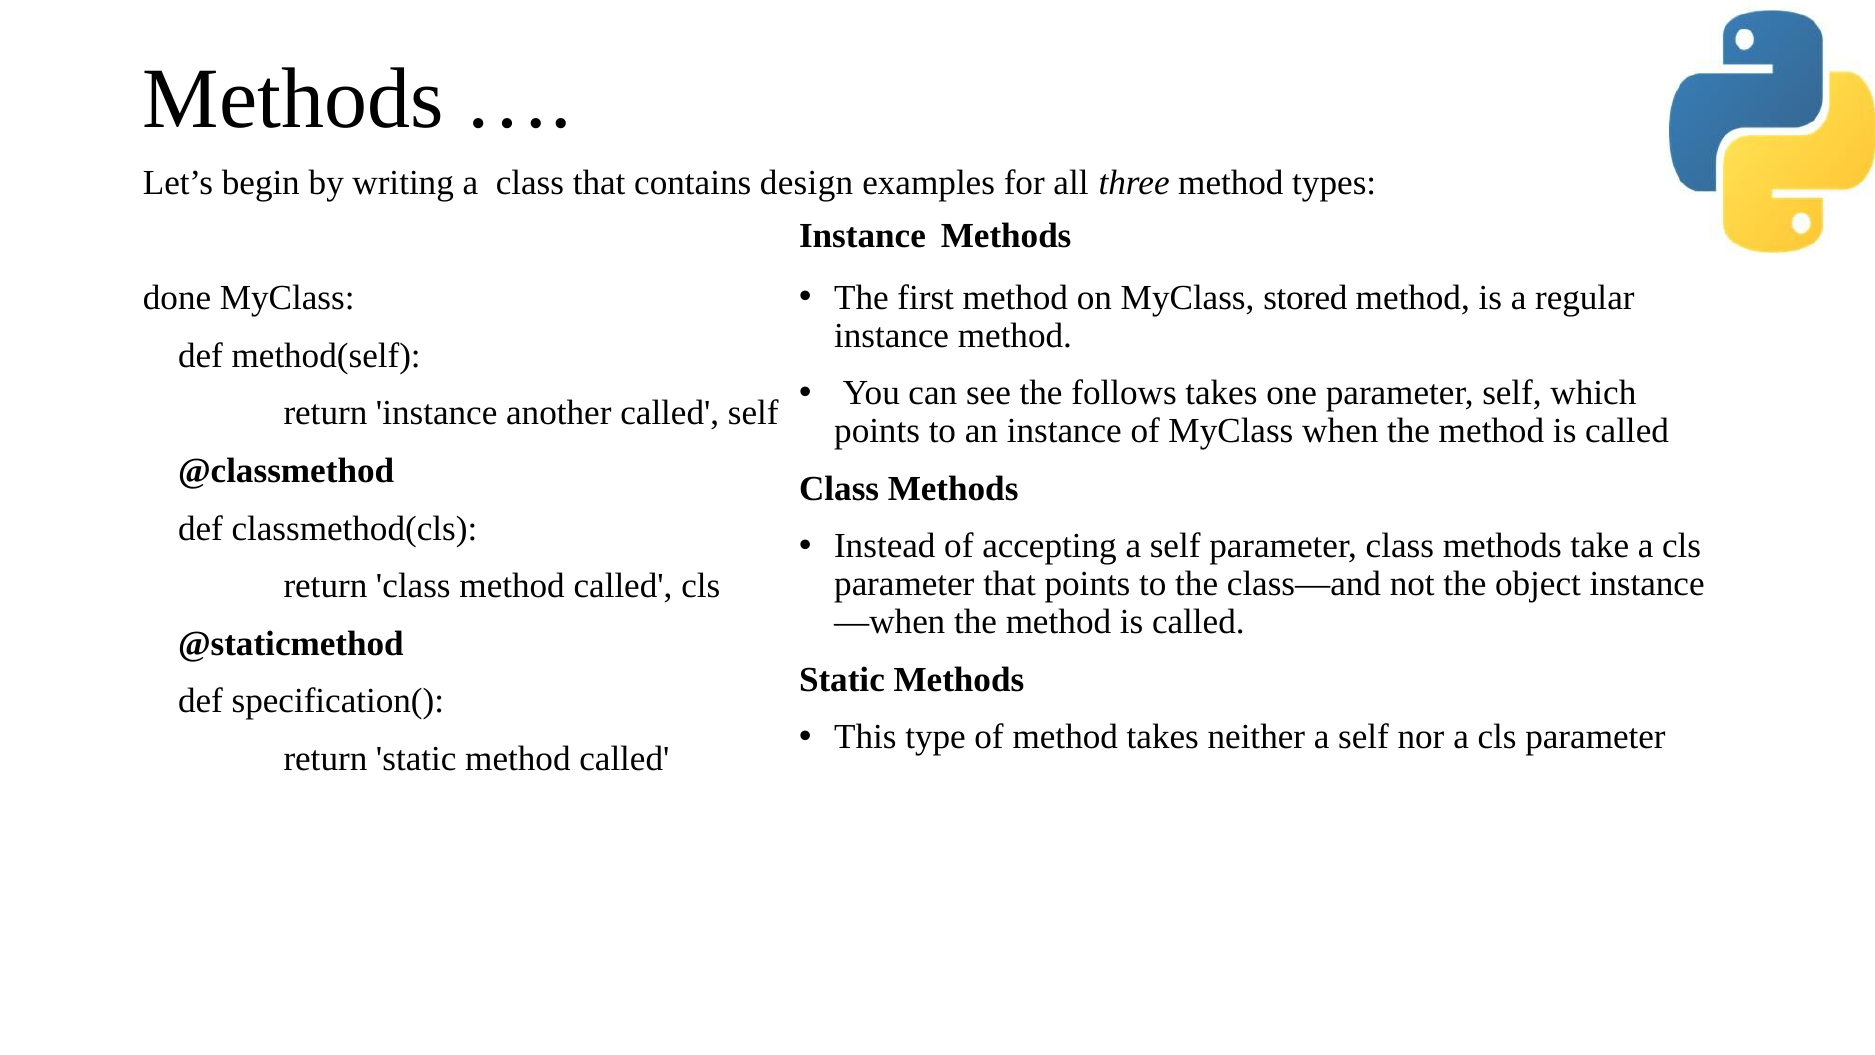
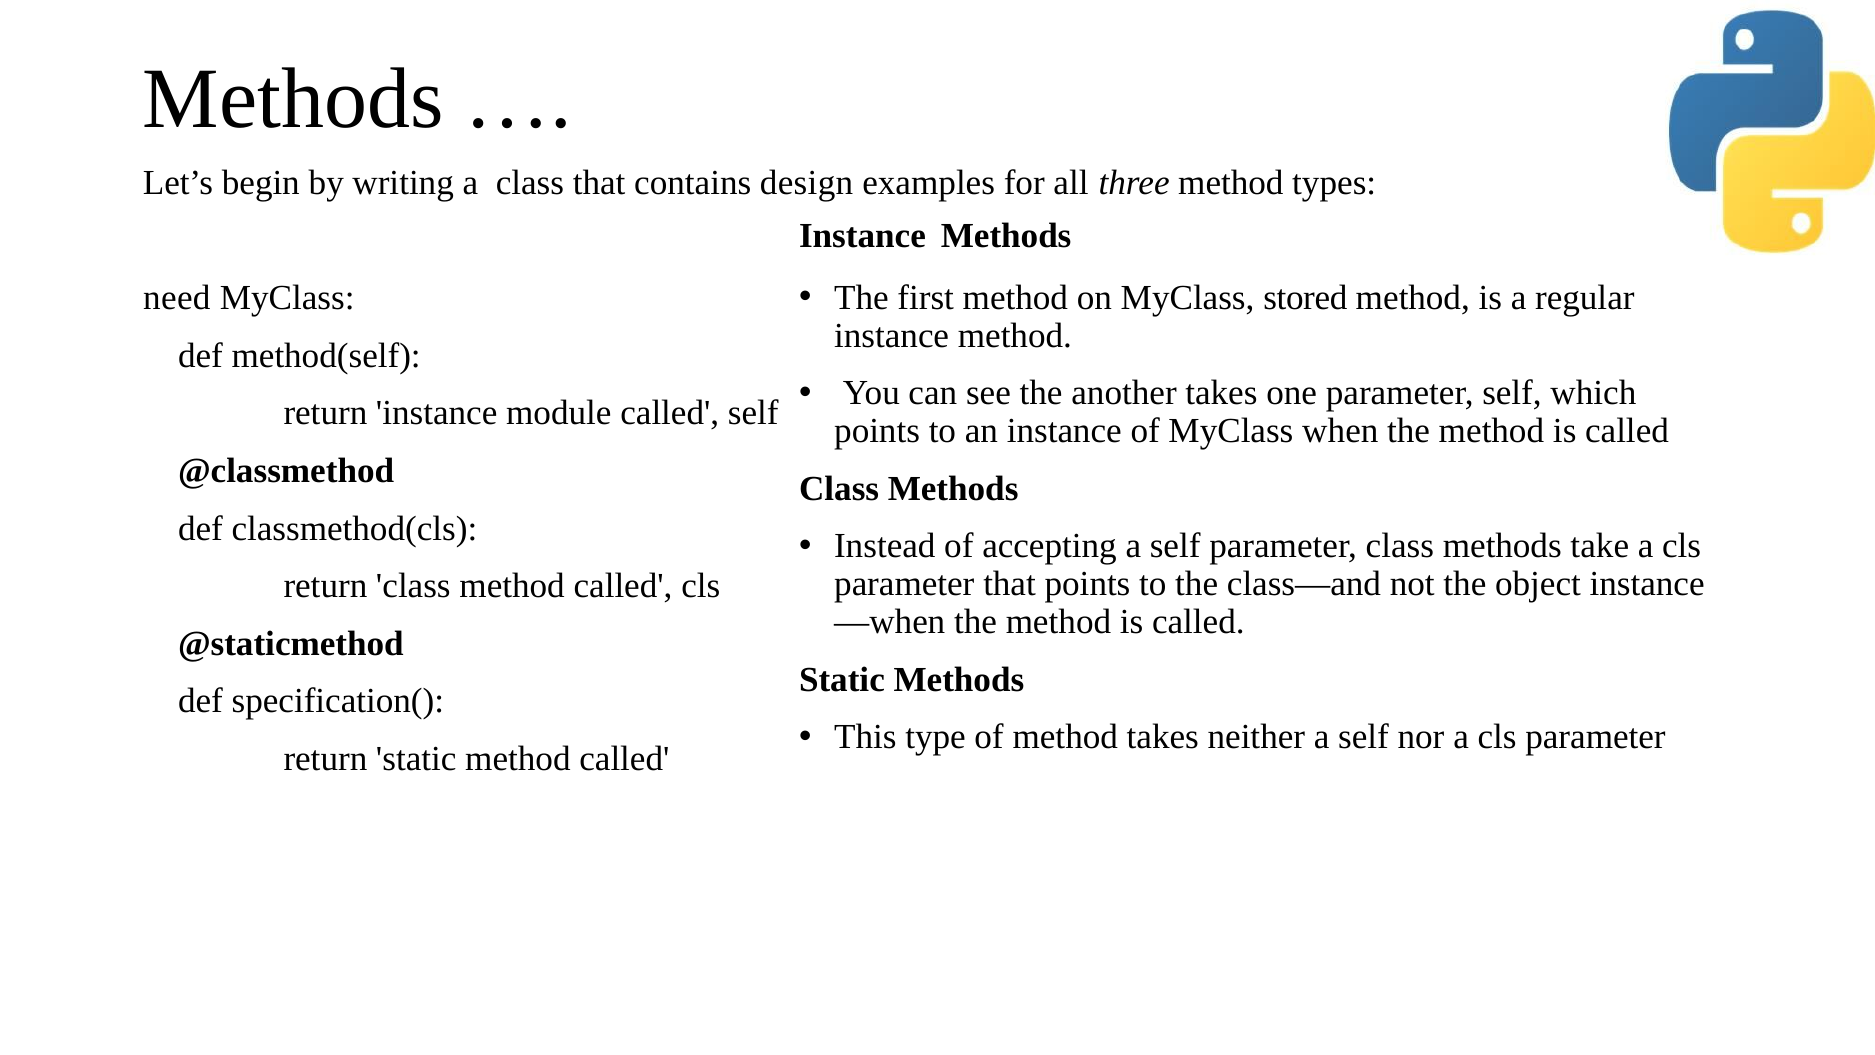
done: done -> need
follows: follows -> another
another: another -> module
